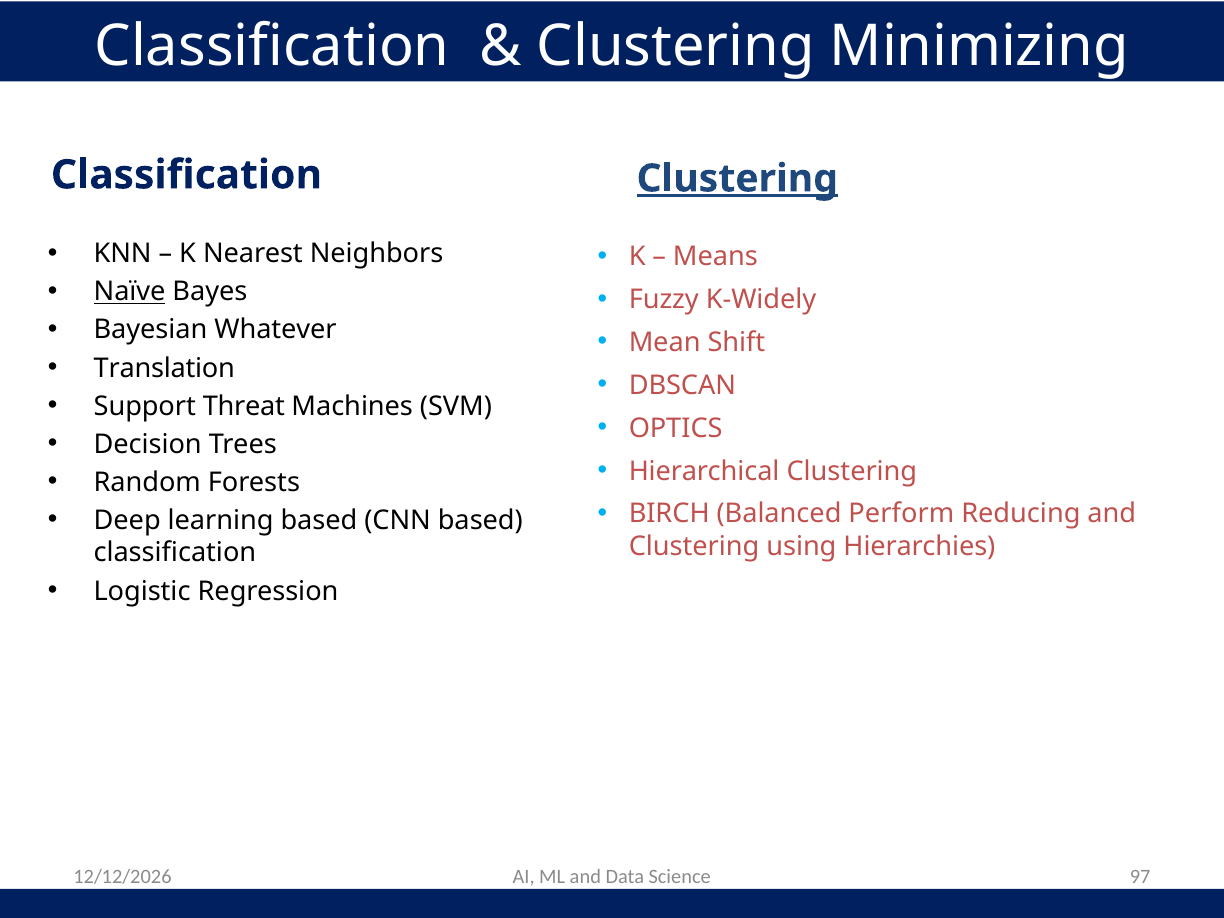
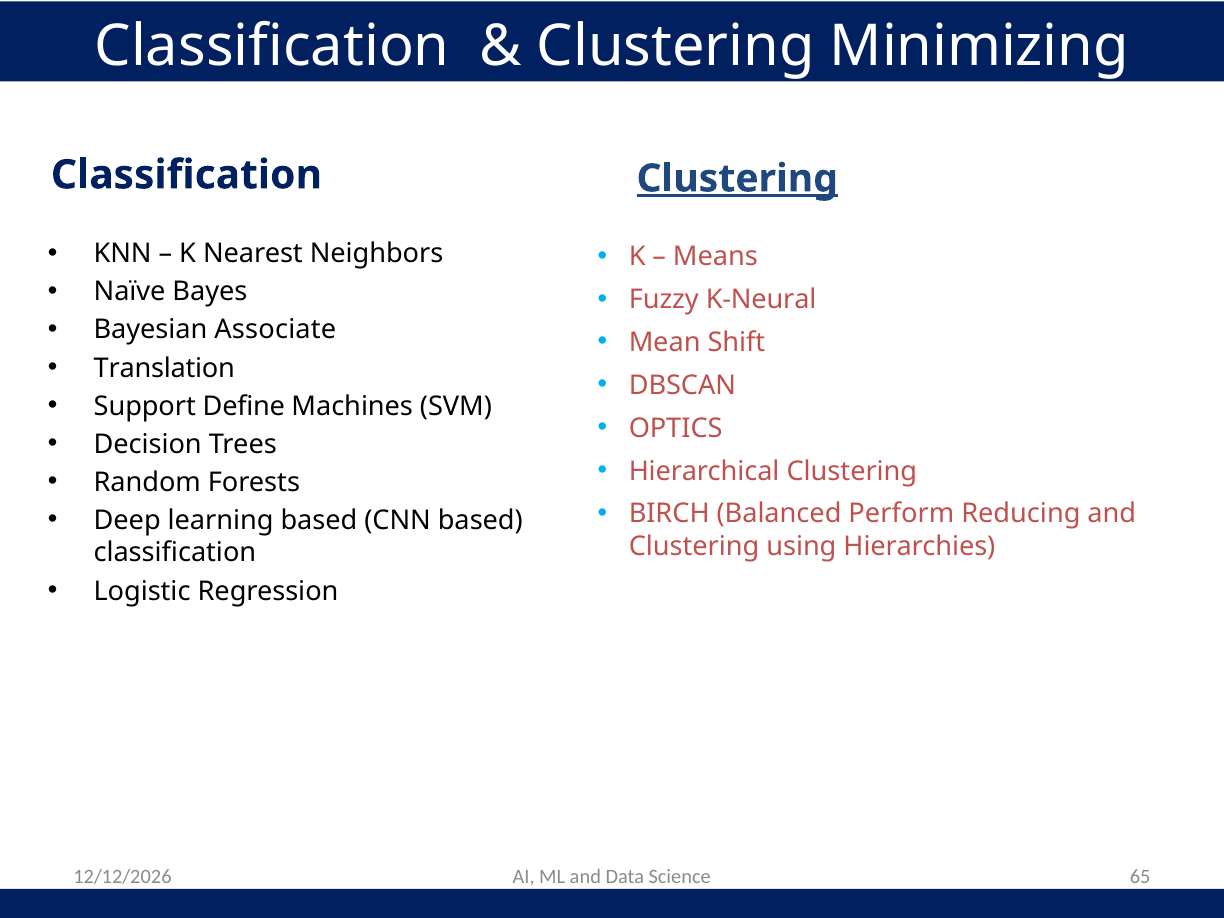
Naïve underline: present -> none
K-Widely: K-Widely -> K-Neural
Whatever: Whatever -> Associate
Threat: Threat -> Define
97: 97 -> 65
